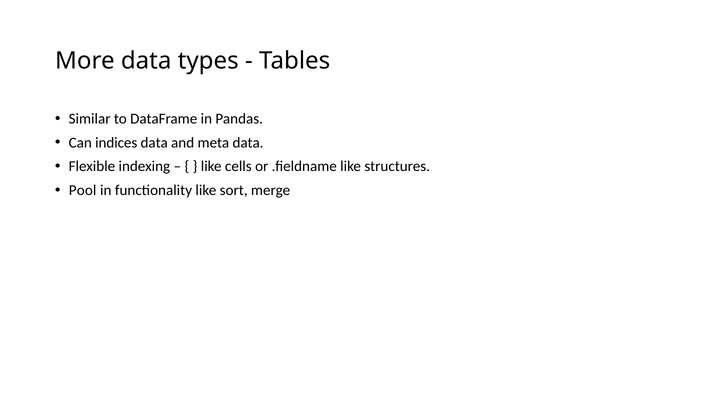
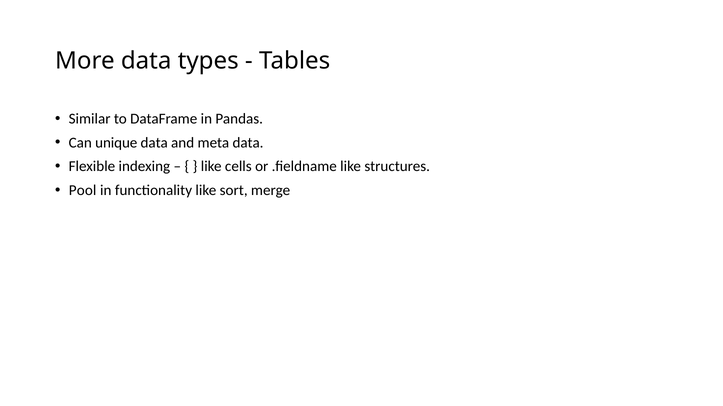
indices: indices -> unique
